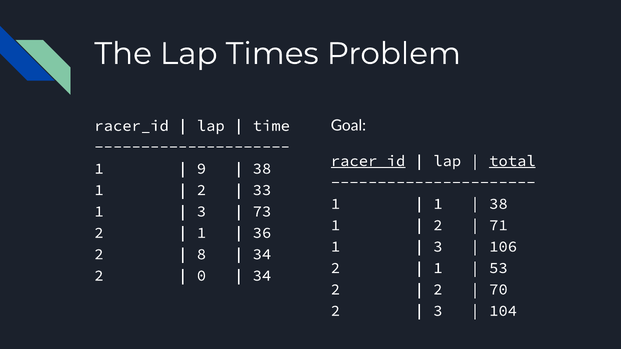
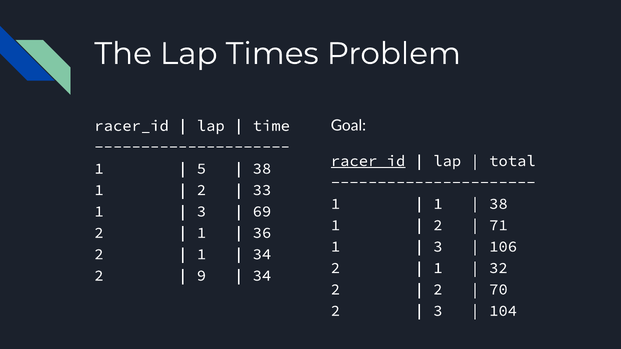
total underline: present -> none
9: 9 -> 5
73: 73 -> 69
8 at (201, 254): 8 -> 1
53: 53 -> 32
0: 0 -> 9
